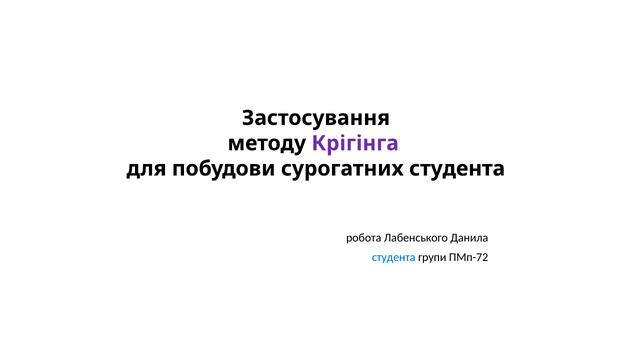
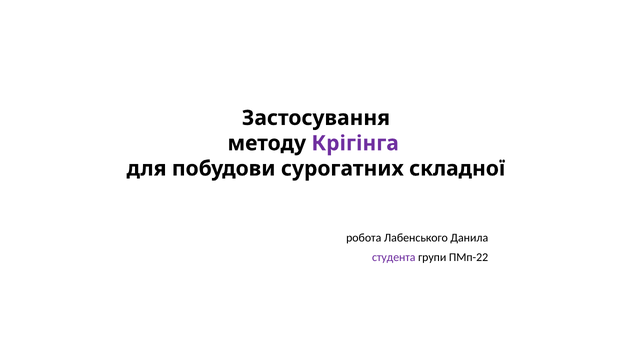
сурогатних студента: студента -> складної
студента at (394, 257) colour: blue -> purple
ПМп-72: ПМп-72 -> ПМп-22
